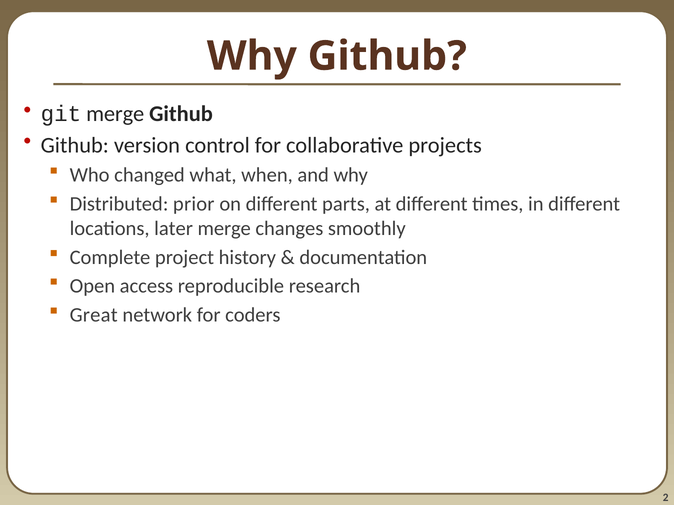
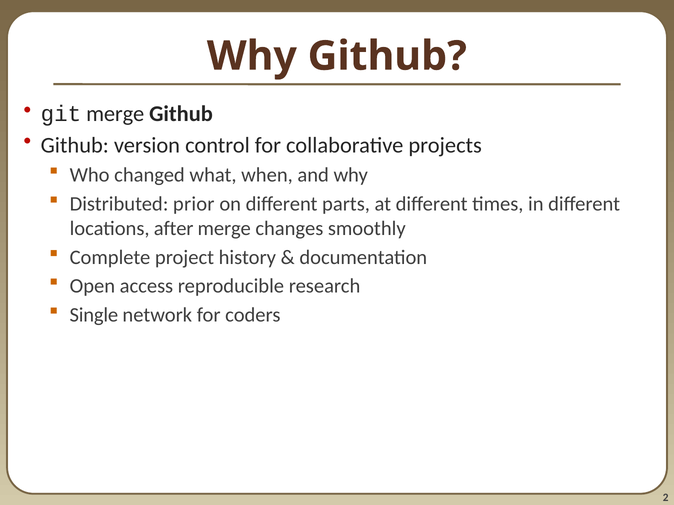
later: later -> after
Great: Great -> Single
